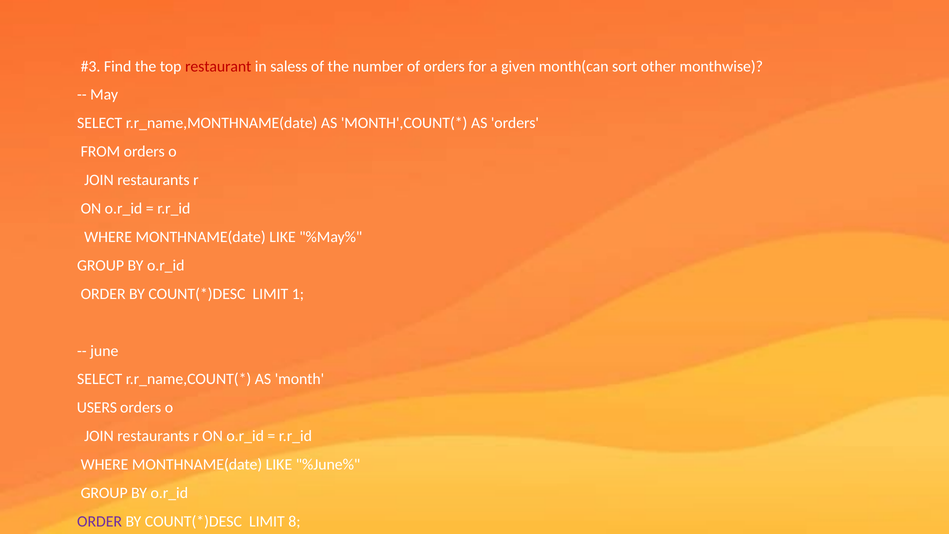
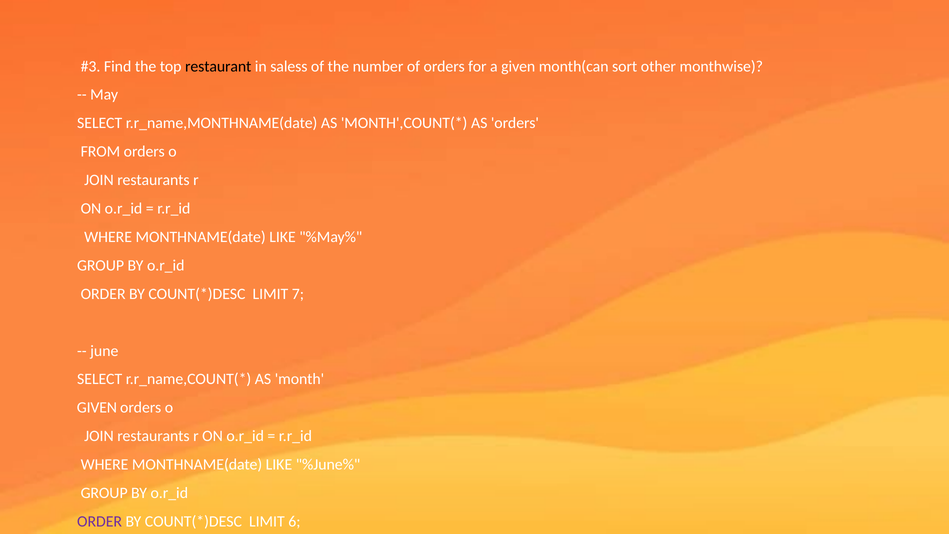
restaurant colour: red -> black
1: 1 -> 7
USERS at (97, 408): USERS -> GIVEN
8: 8 -> 6
